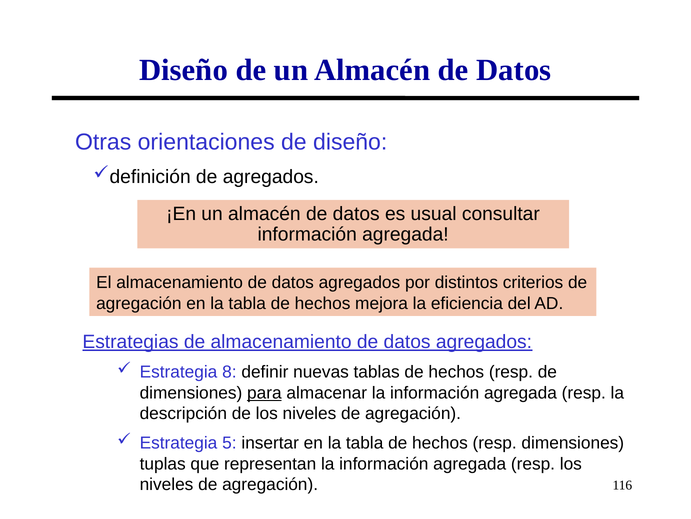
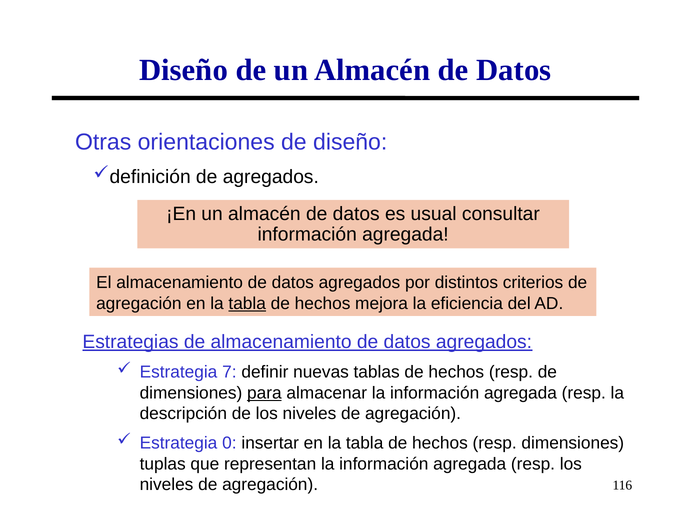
tabla at (247, 303) underline: none -> present
8: 8 -> 7
5: 5 -> 0
